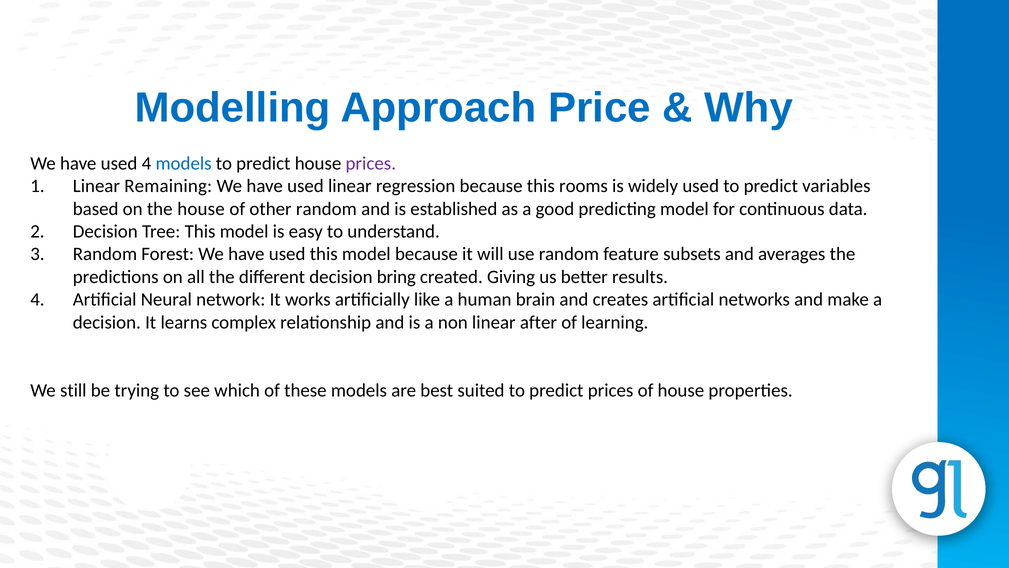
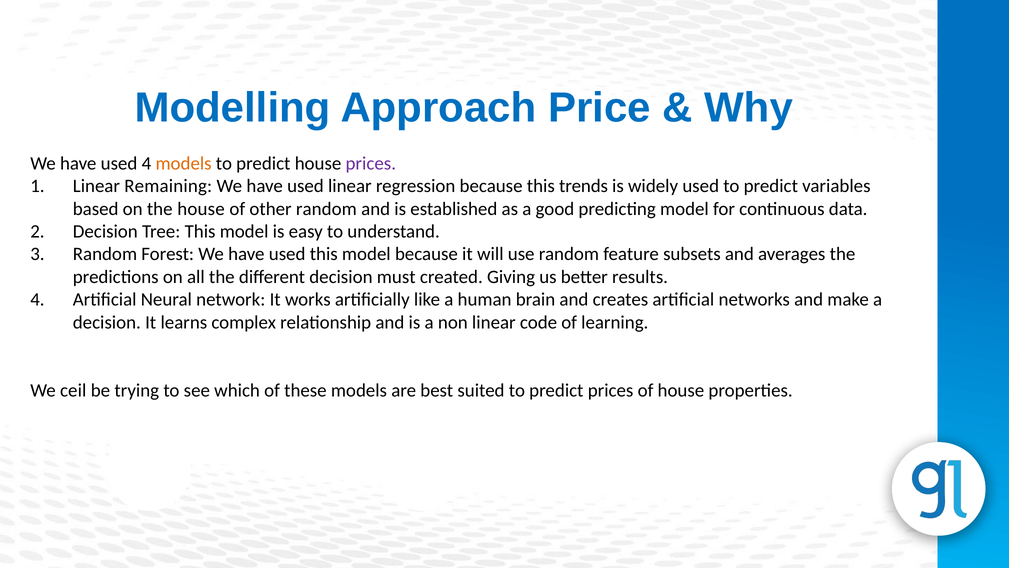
models at (184, 163) colour: blue -> orange
rooms: rooms -> trends
bring: bring -> must
after: after -> code
still: still -> ceil
